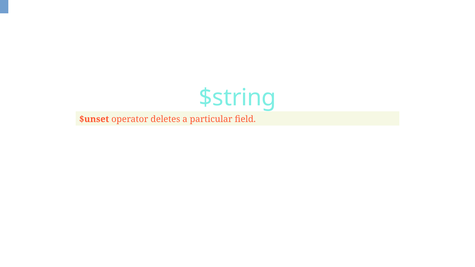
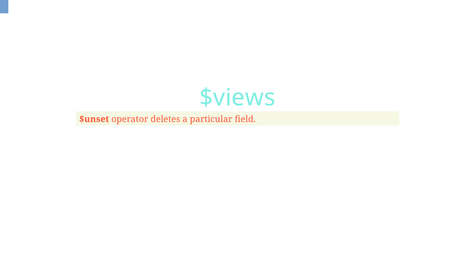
$string: $string -> $views
